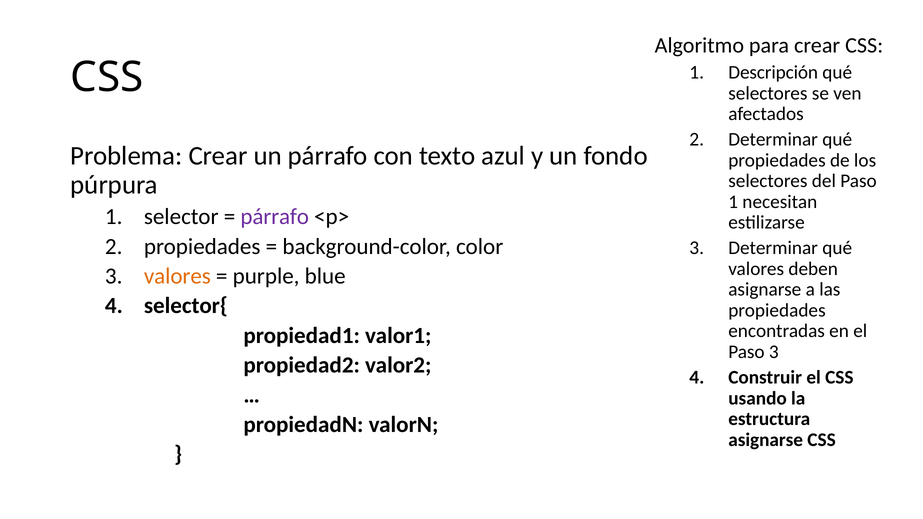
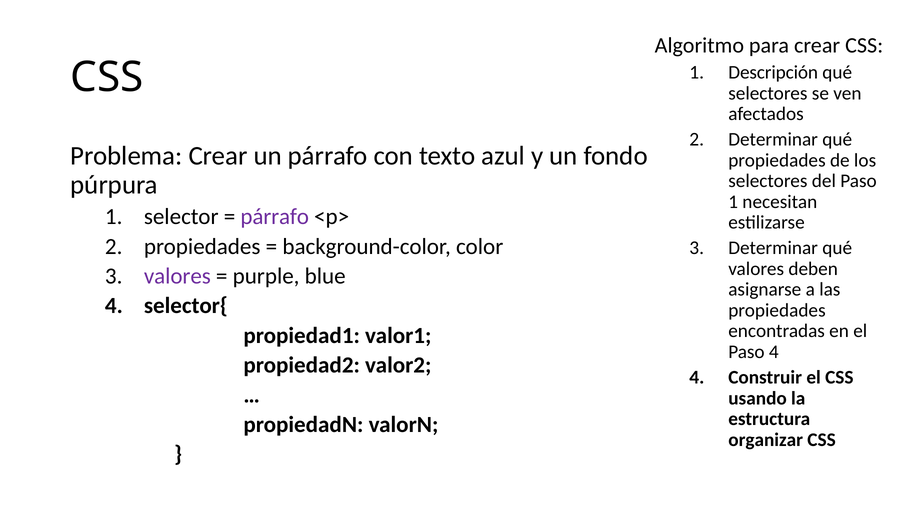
valores at (177, 276) colour: orange -> purple
Paso 3: 3 -> 4
asignarse at (766, 440): asignarse -> organizar
